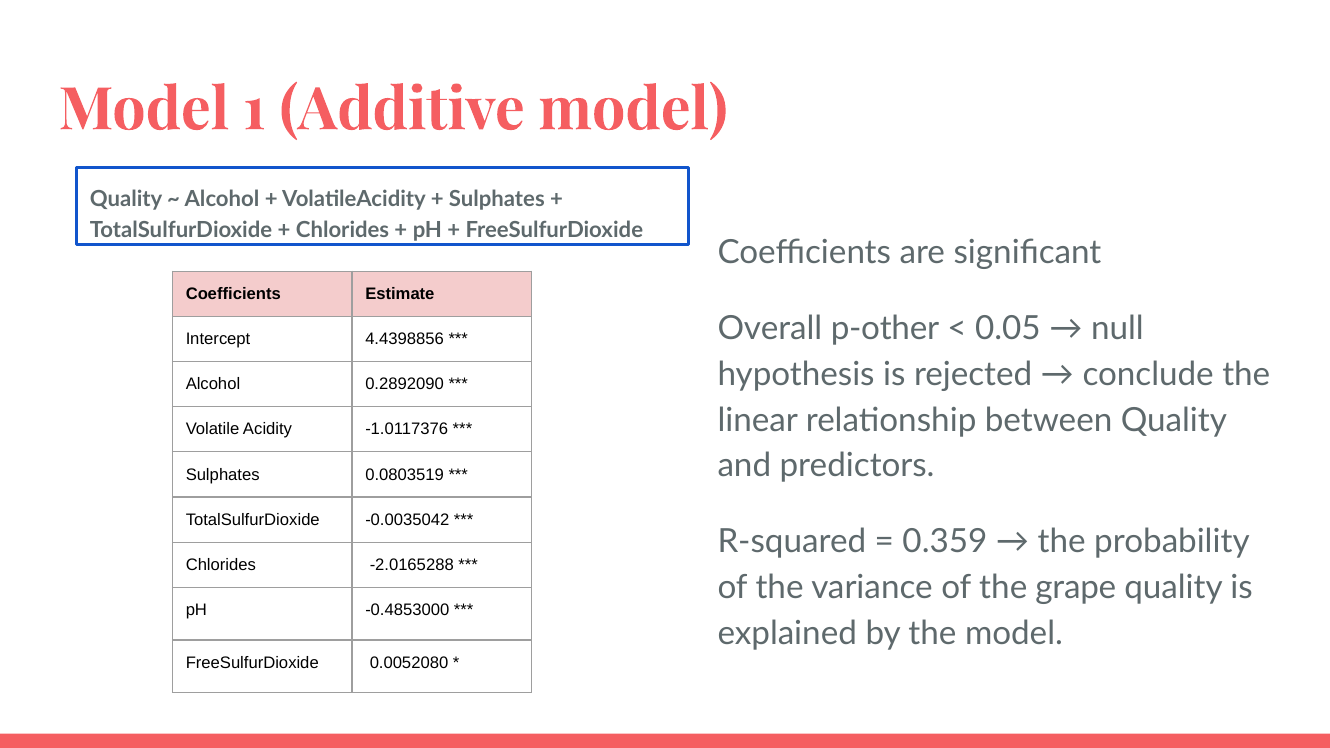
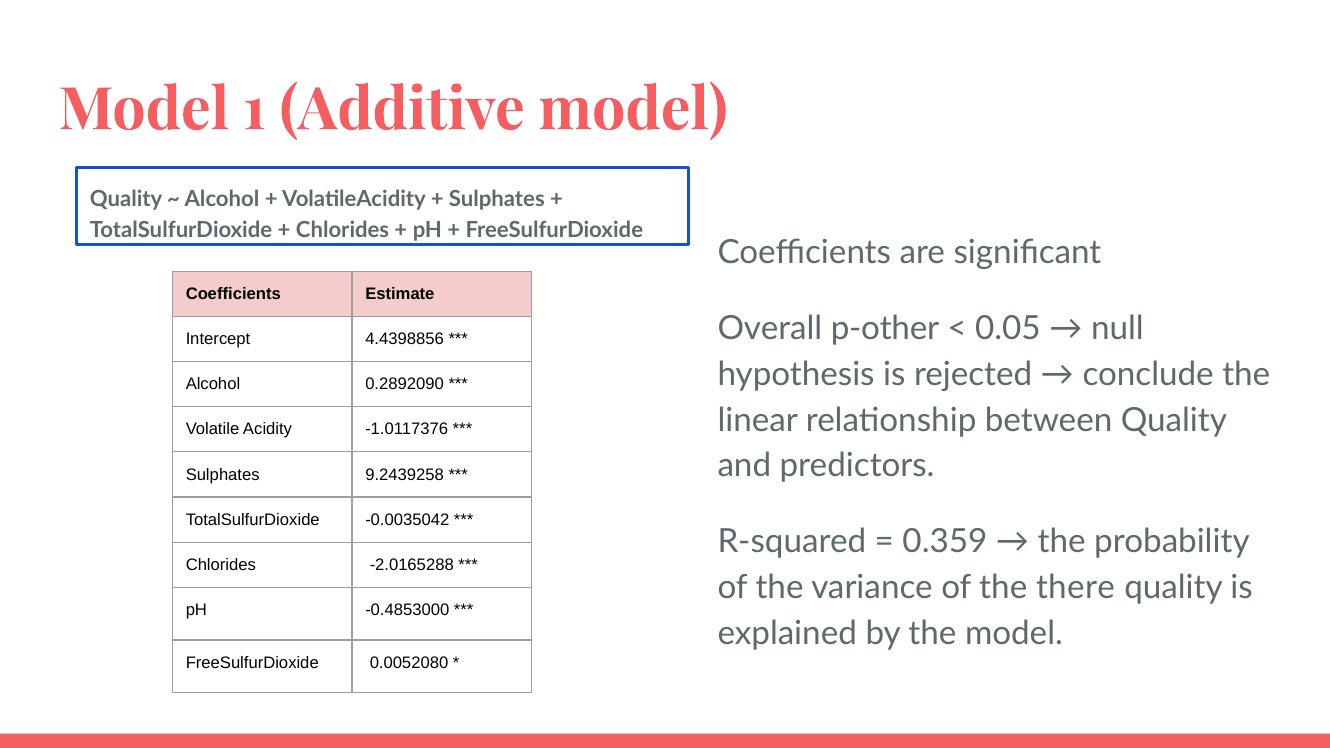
0.0803519: 0.0803519 -> 9.2439258
grape: grape -> there
